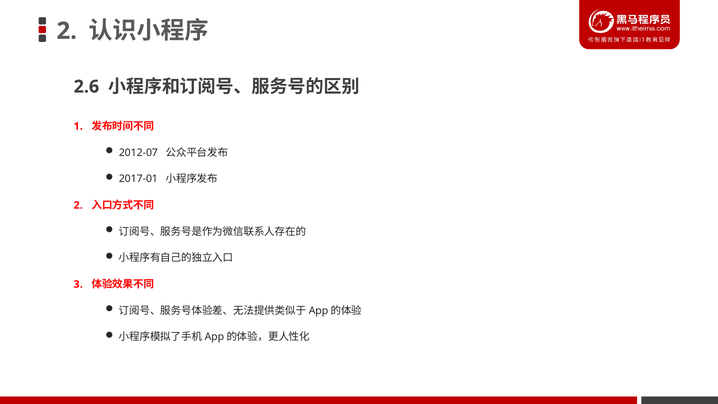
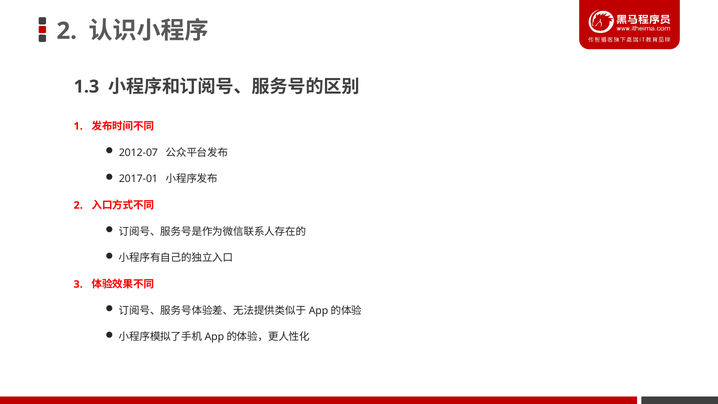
2.6: 2.6 -> 1.3
